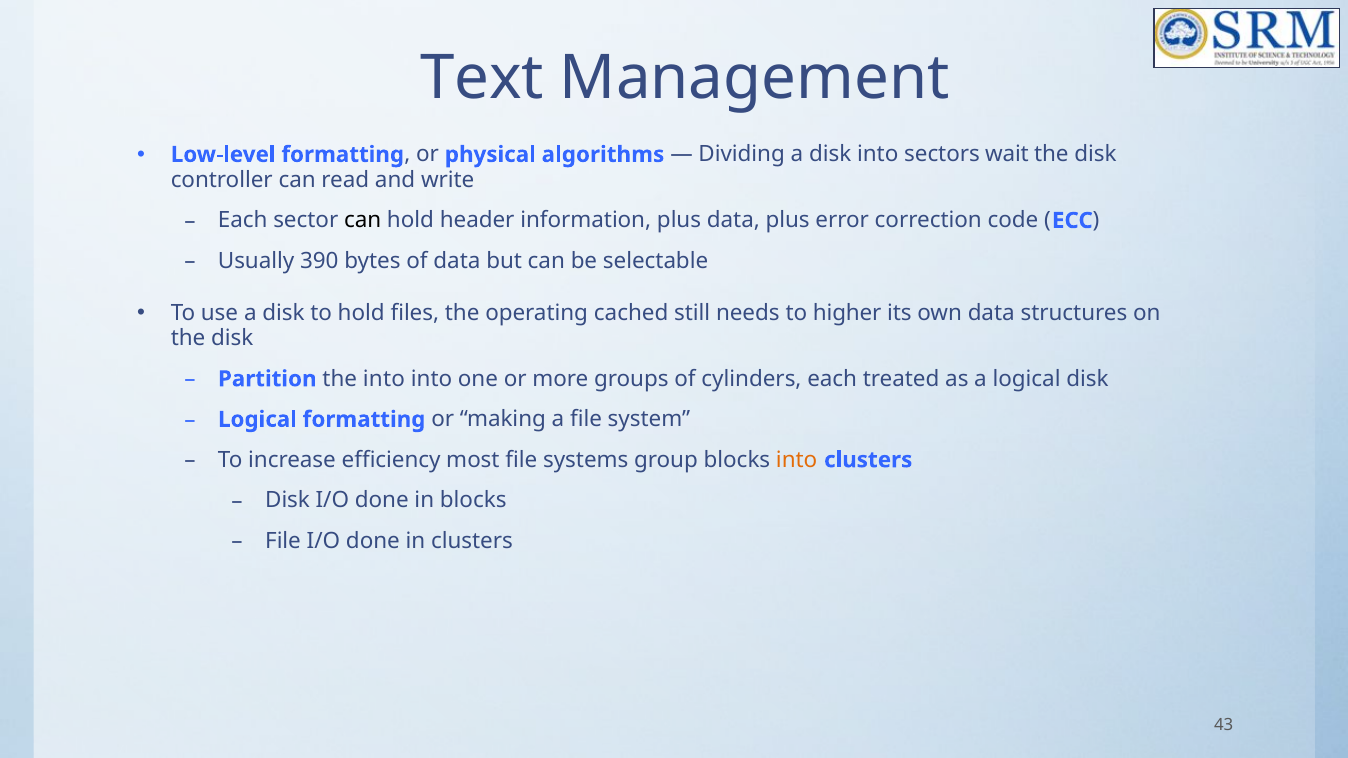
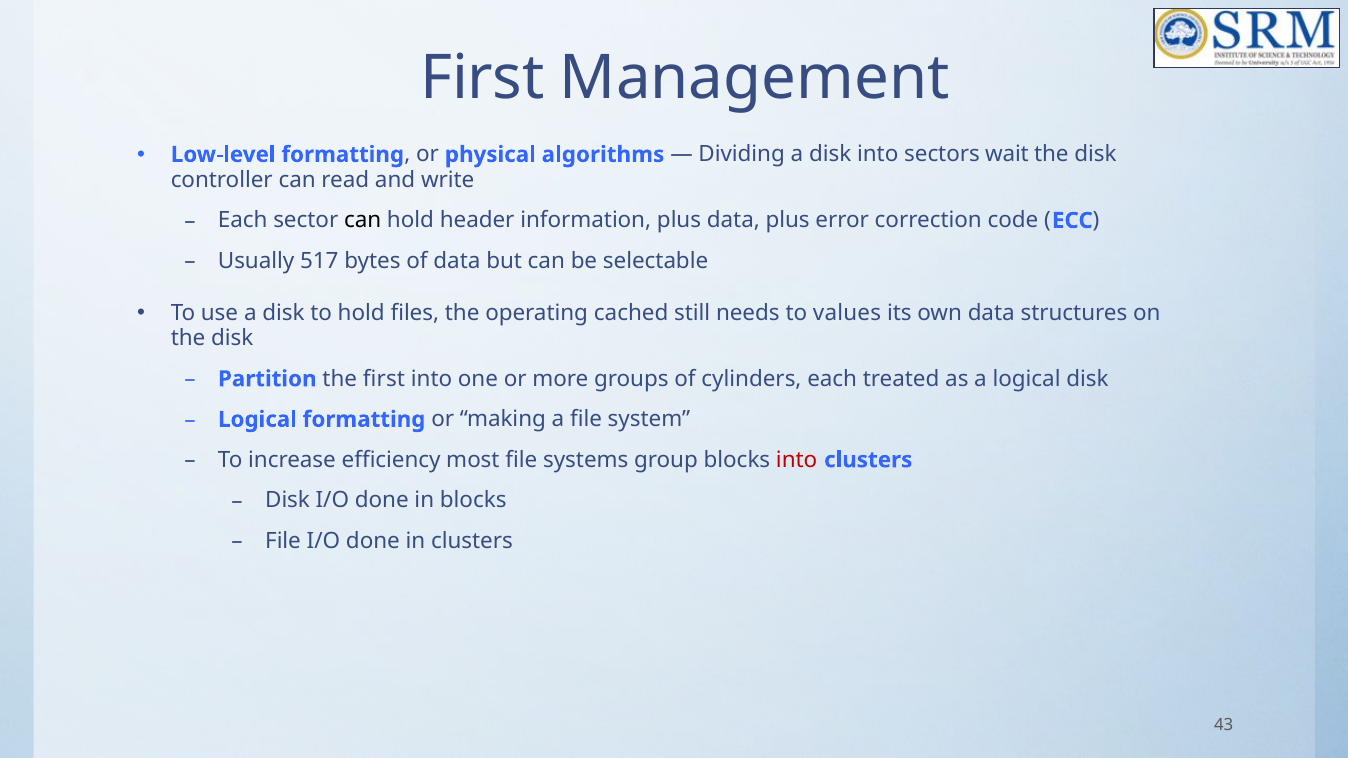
Text at (482, 78): Text -> First
390: 390 -> 517
higher: higher -> values
the into: into -> first
into at (797, 460) colour: orange -> red
